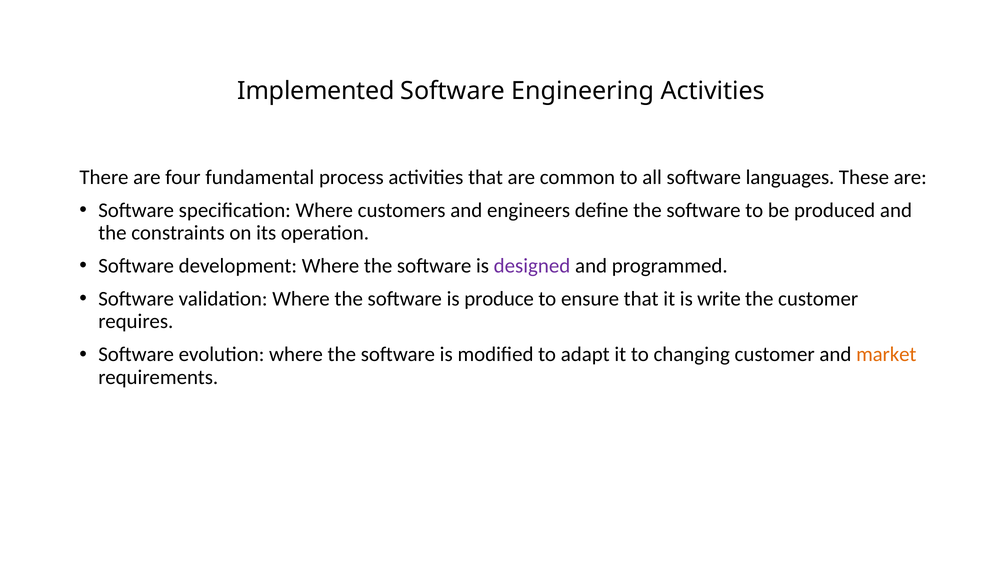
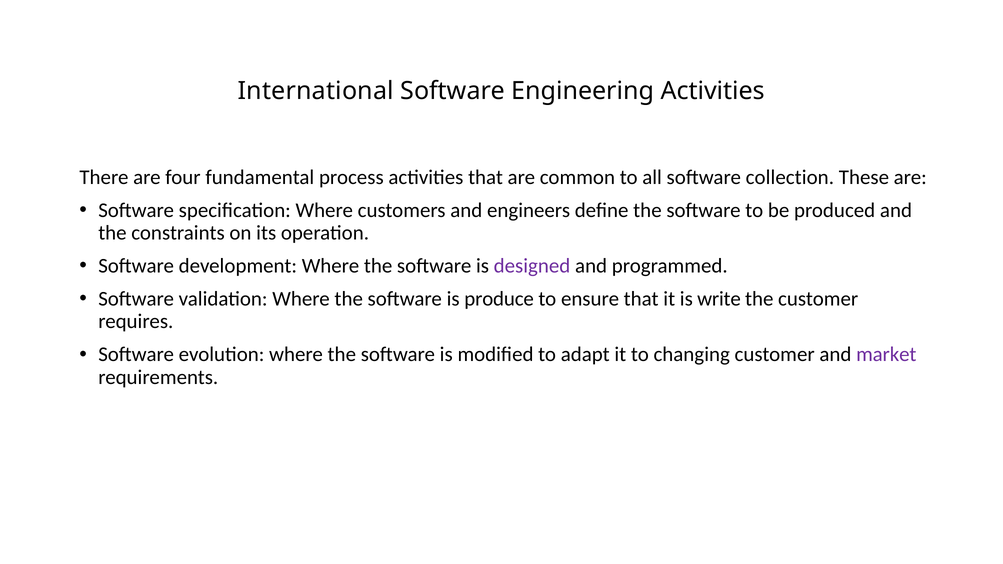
Implemented: Implemented -> International
languages: languages -> collection
market colour: orange -> purple
